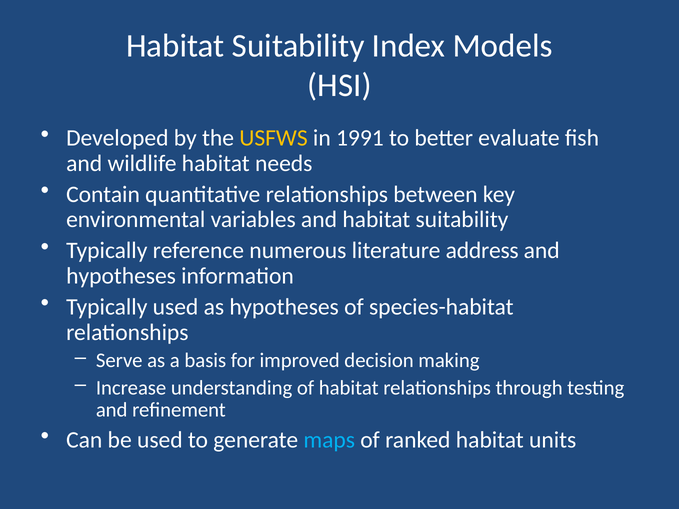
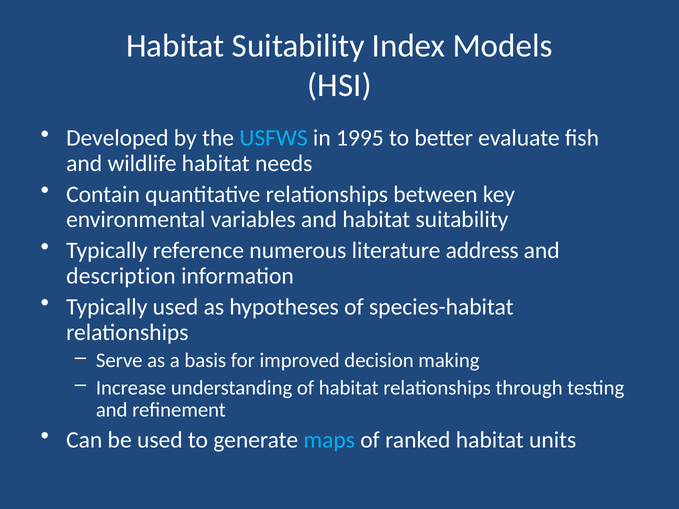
USFWS colour: yellow -> light blue
1991: 1991 -> 1995
hypotheses at (121, 276): hypotheses -> description
